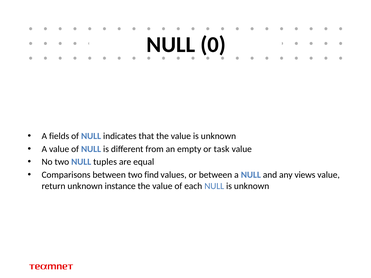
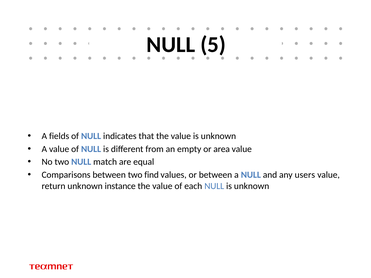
0: 0 -> 5
task: task -> area
tuples: tuples -> match
views: views -> users
